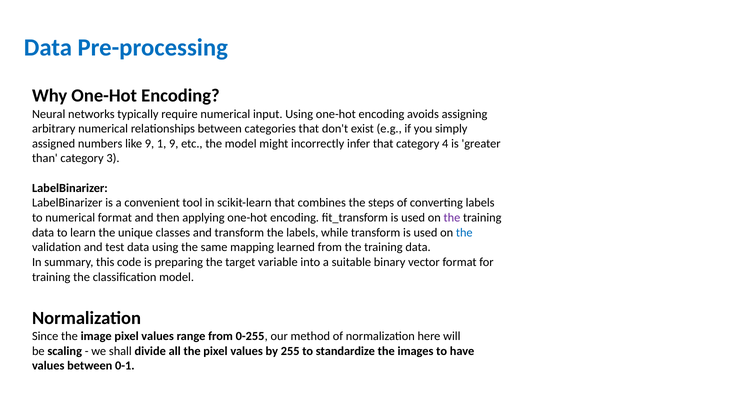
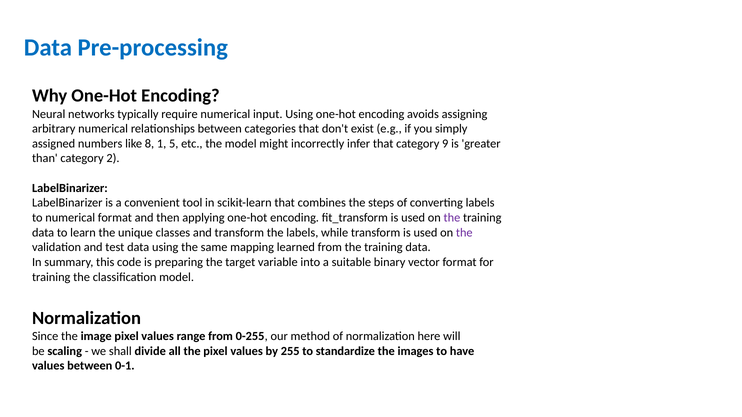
like 9: 9 -> 8
1 9: 9 -> 5
4: 4 -> 9
3: 3 -> 2
the at (464, 233) colour: blue -> purple
